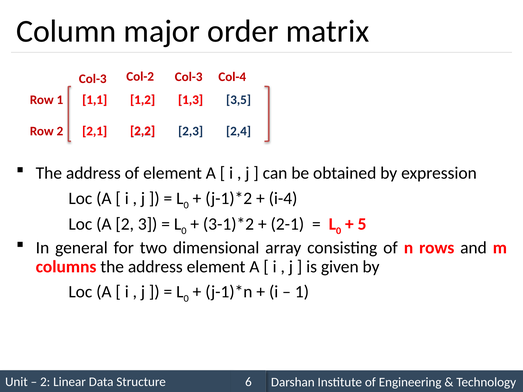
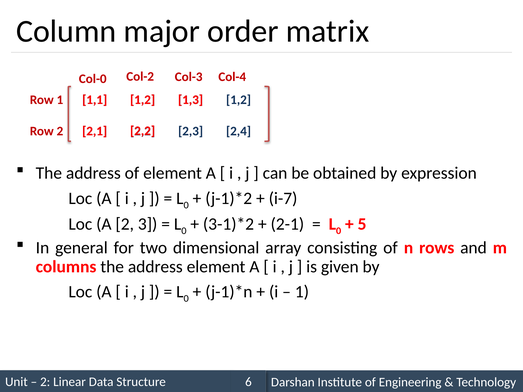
Col-3 at (93, 79): Col-3 -> Col-0
3,5 at (239, 100): 3,5 -> 1,2
i-4: i-4 -> i-7
